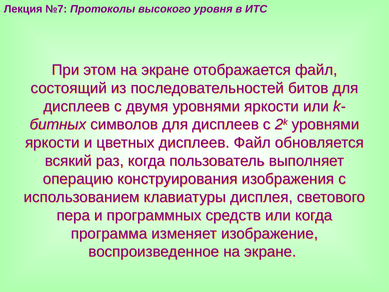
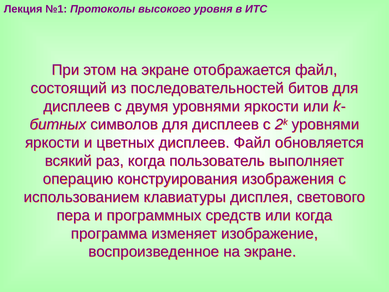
№7: №7 -> №1
